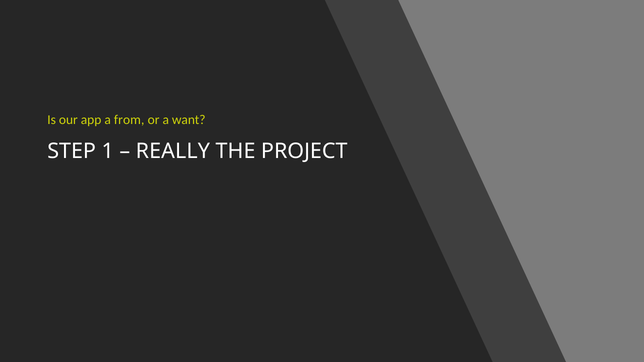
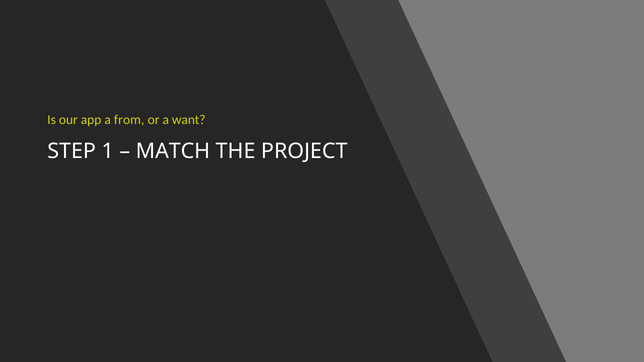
REALLY: REALLY -> MATCH
